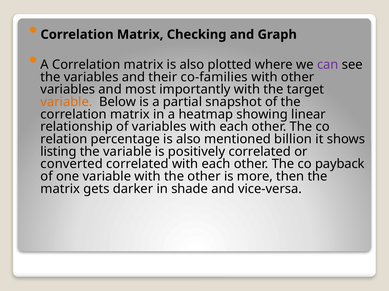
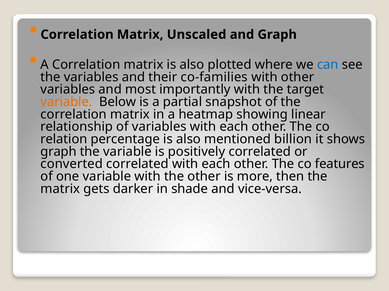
Checking: Checking -> Unscaled
can colour: purple -> blue
listing at (59, 152): listing -> graph
payback: payback -> features
